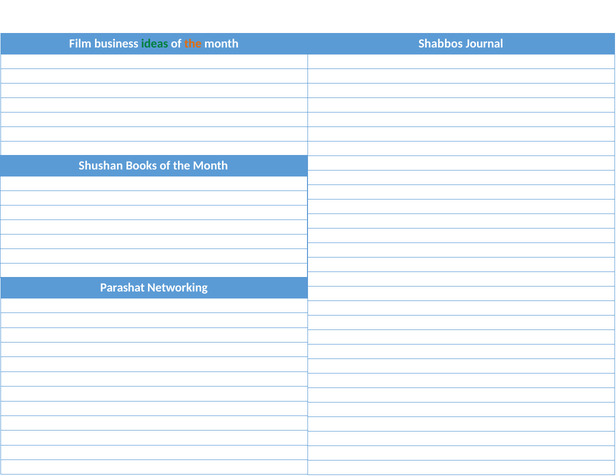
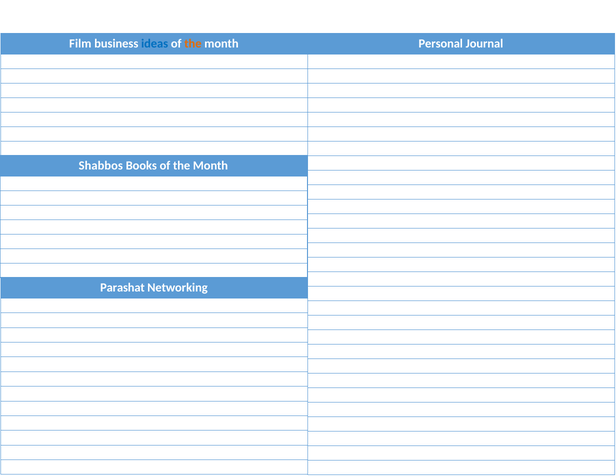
ideas colour: green -> blue
Shabbos: Shabbos -> Personal
Shushan: Shushan -> Shabbos
